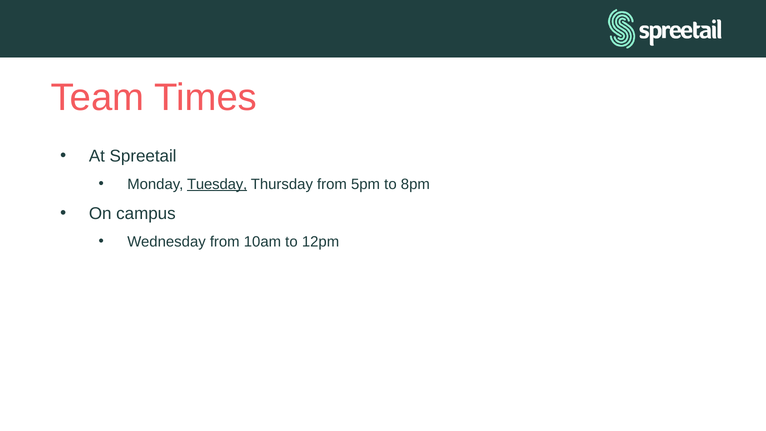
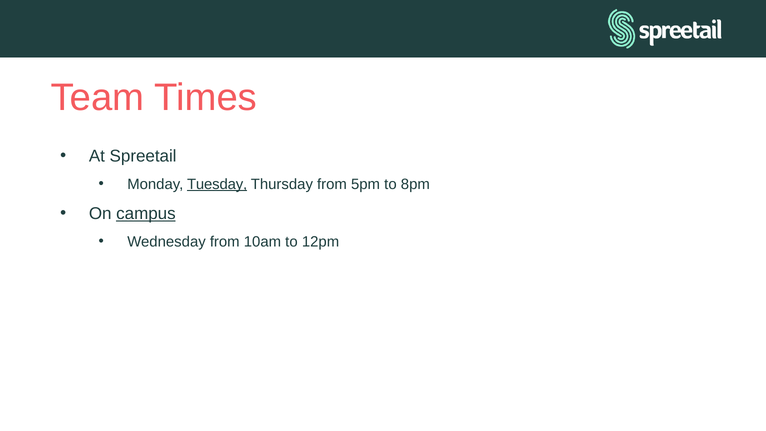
campus underline: none -> present
